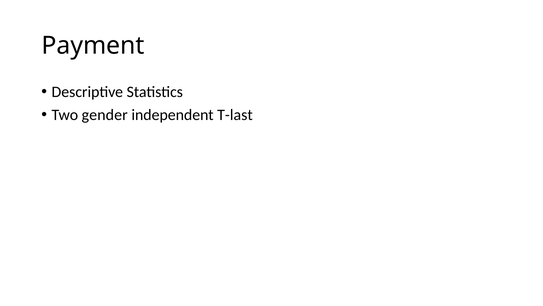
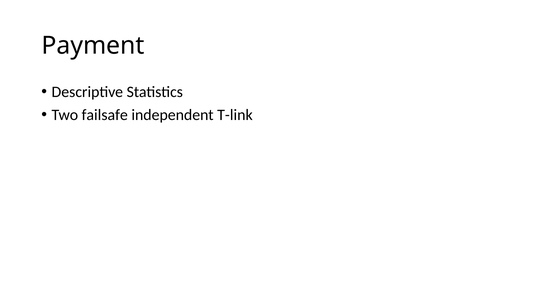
gender: gender -> failsafe
T-last: T-last -> T-link
